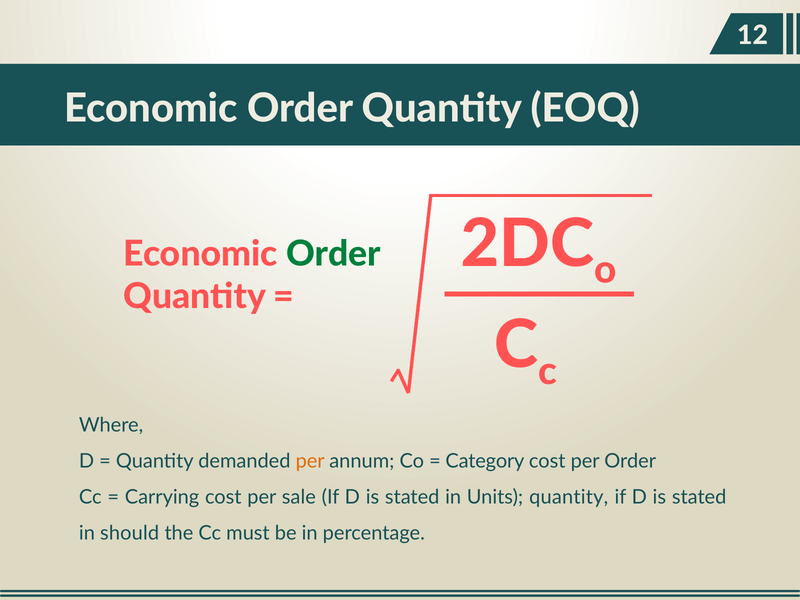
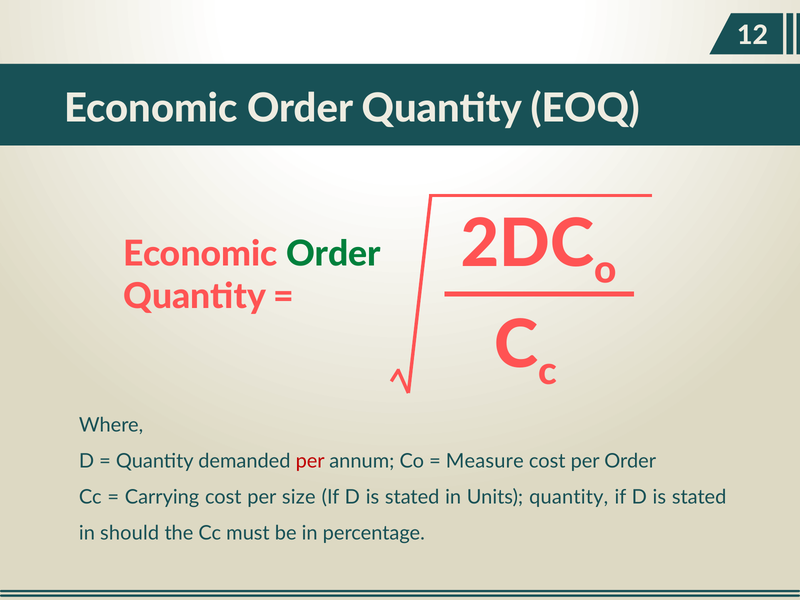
per at (310, 461) colour: orange -> red
Category: Category -> Measure
sale: sale -> size
